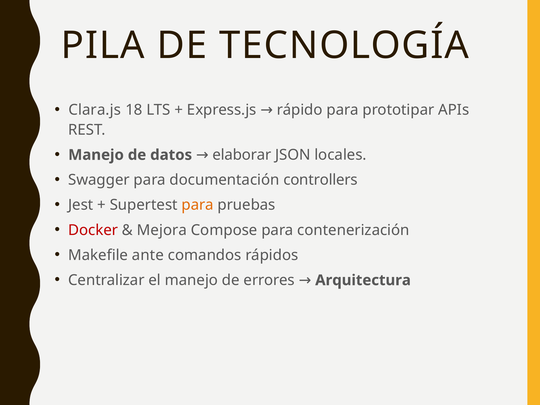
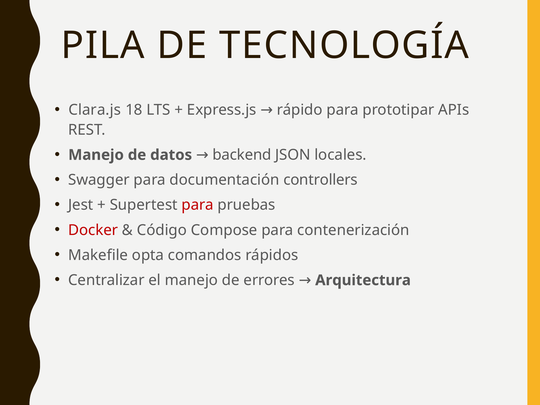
elaborar: elaborar -> backend
para at (198, 205) colour: orange -> red
Mejora: Mejora -> Código
ante: ante -> opta
